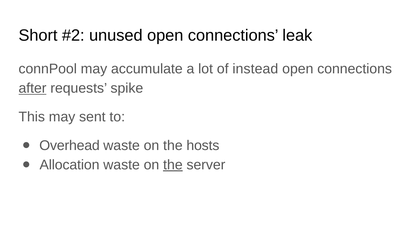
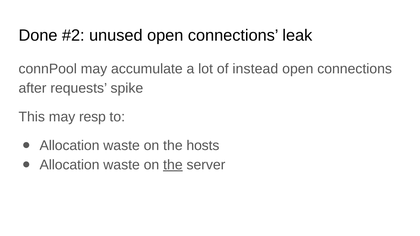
Short: Short -> Done
after underline: present -> none
sent: sent -> resp
Overhead at (70, 146): Overhead -> Allocation
